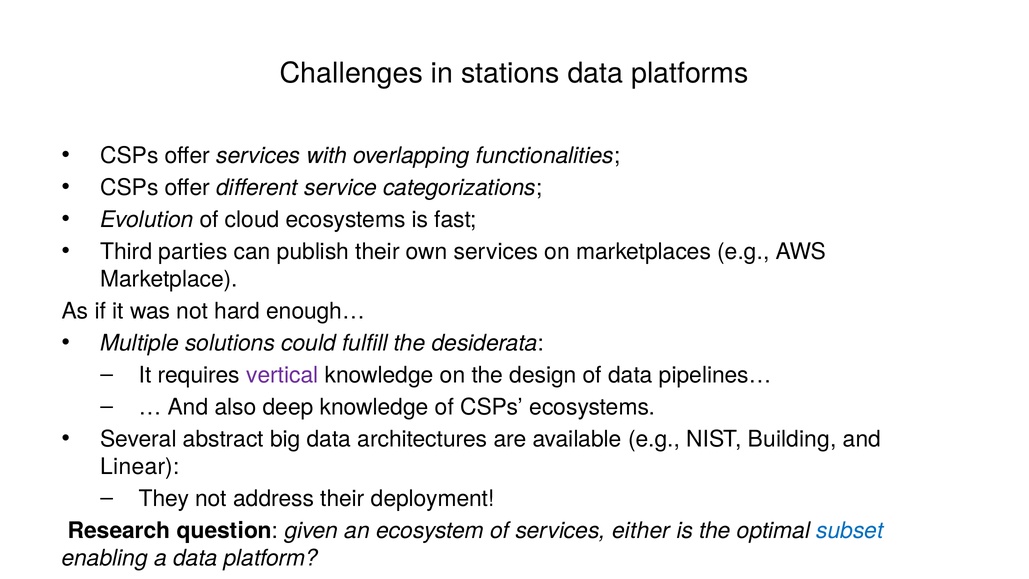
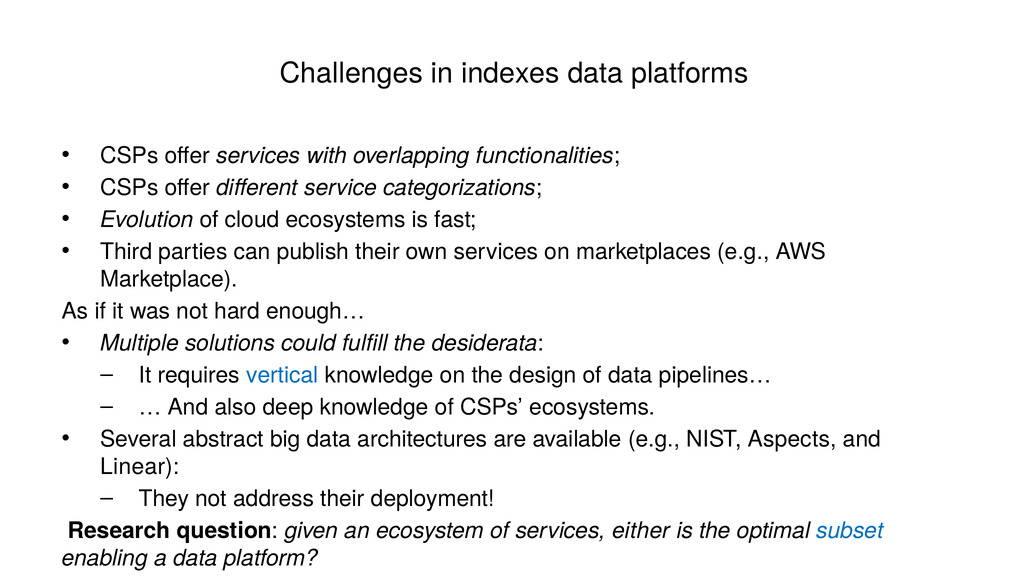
stations: stations -> indexes
vertical colour: purple -> blue
Building: Building -> Aspects
